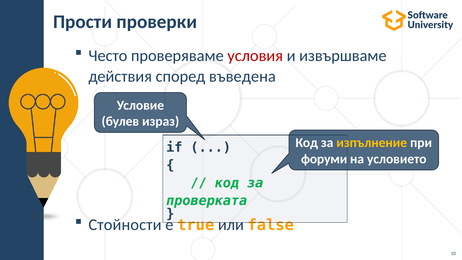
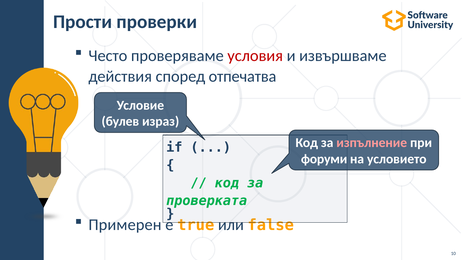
въведена: въведена -> отпечатва
изпълнение colour: yellow -> pink
Стойности: Стойности -> Примерен
